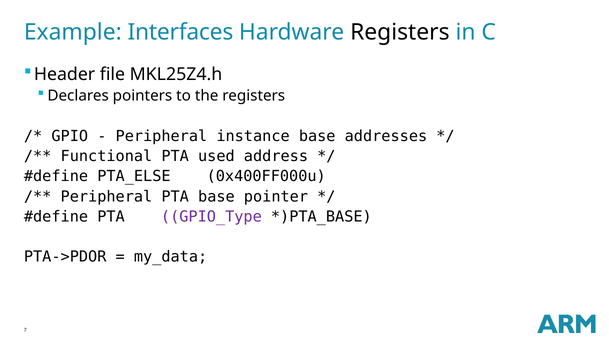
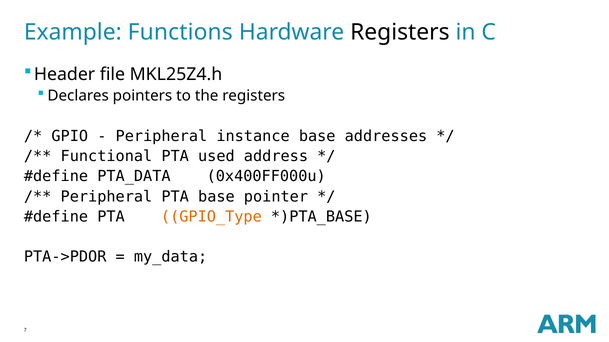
Interfaces: Interfaces -> Functions
PTA_ELSE: PTA_ELSE -> PTA_DATA
GPIO_Type colour: purple -> orange
